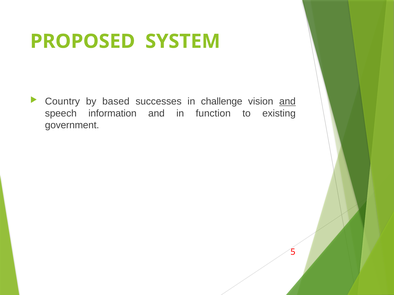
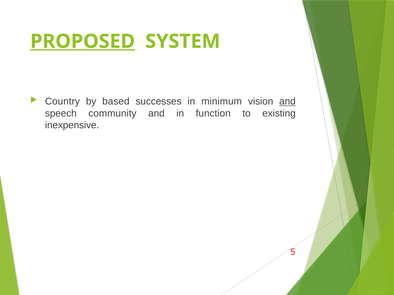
PROPOSED underline: none -> present
challenge: challenge -> minimum
information: information -> community
government: government -> inexpensive
